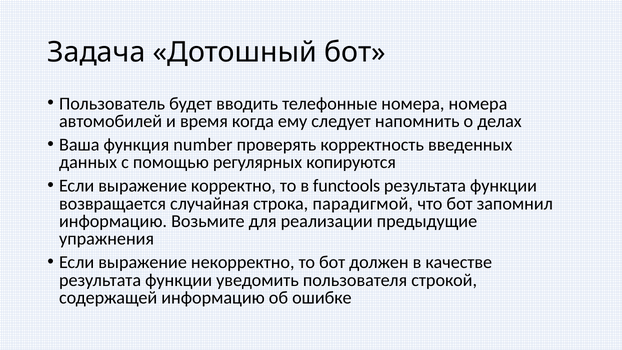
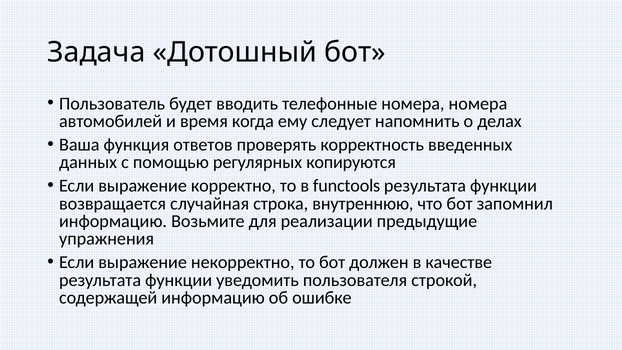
number: number -> ответов
парадигмой: парадигмой -> внутреннюю
